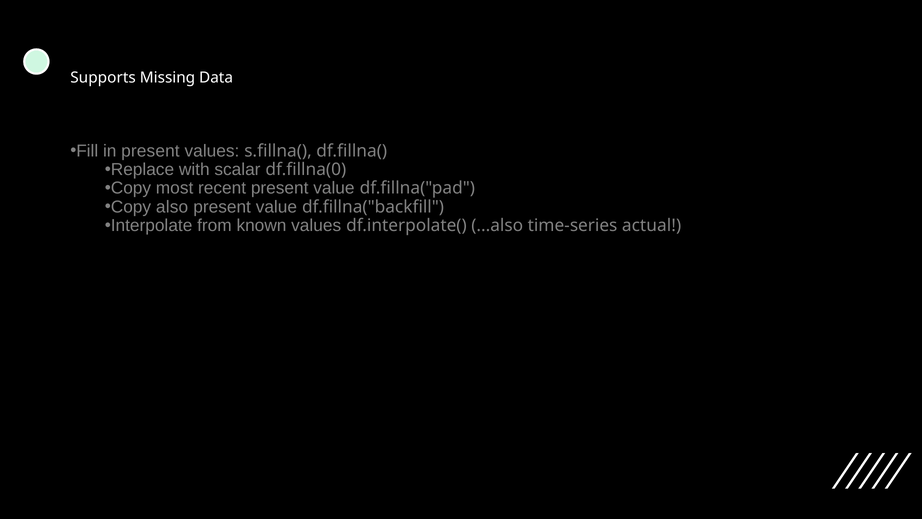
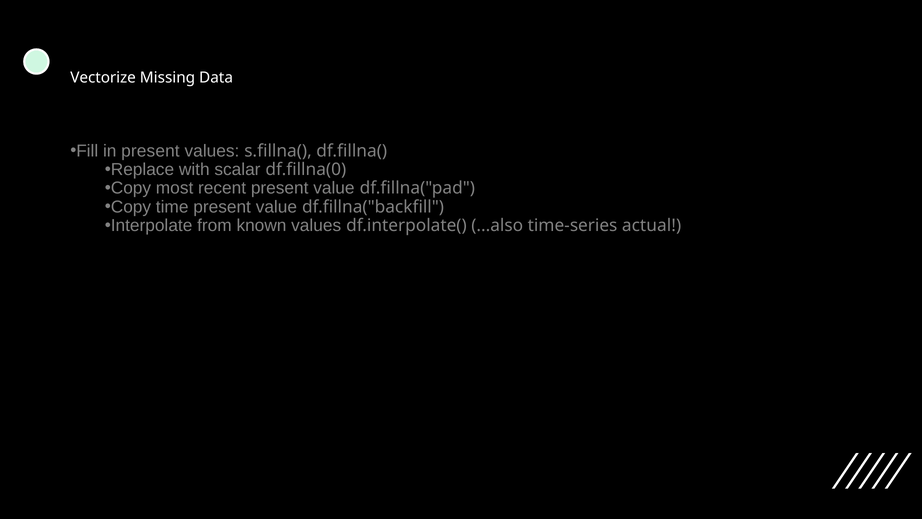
Supports: Supports -> Vectorize
also: also -> time
